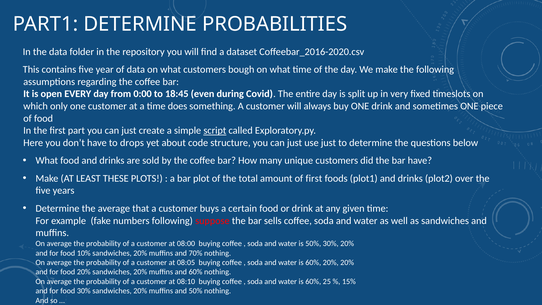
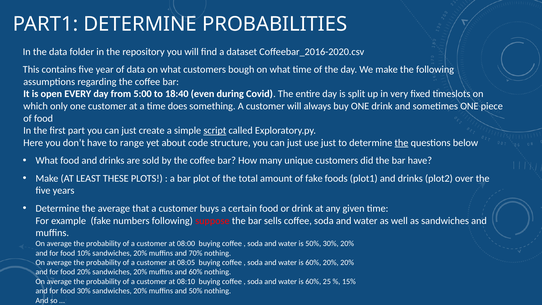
0:00: 0:00 -> 5:00
18:45: 18:45 -> 18:40
drops: drops -> range
the at (401, 143) underline: none -> present
of first: first -> fake
